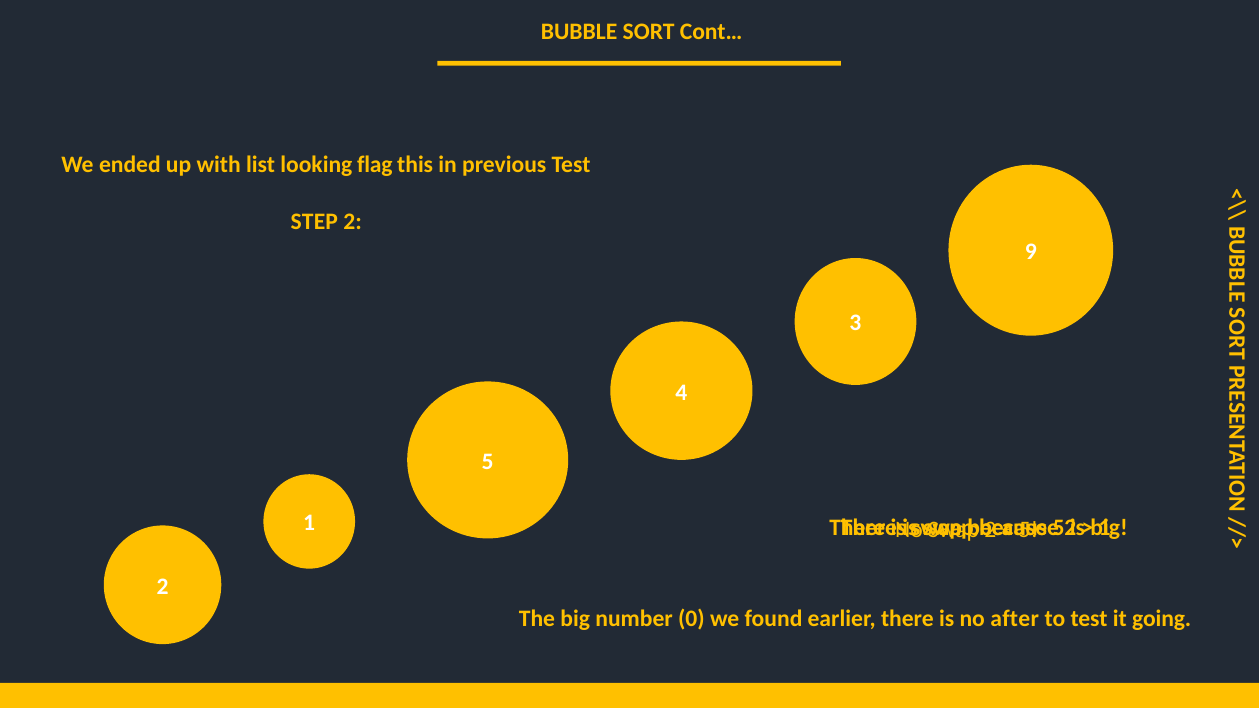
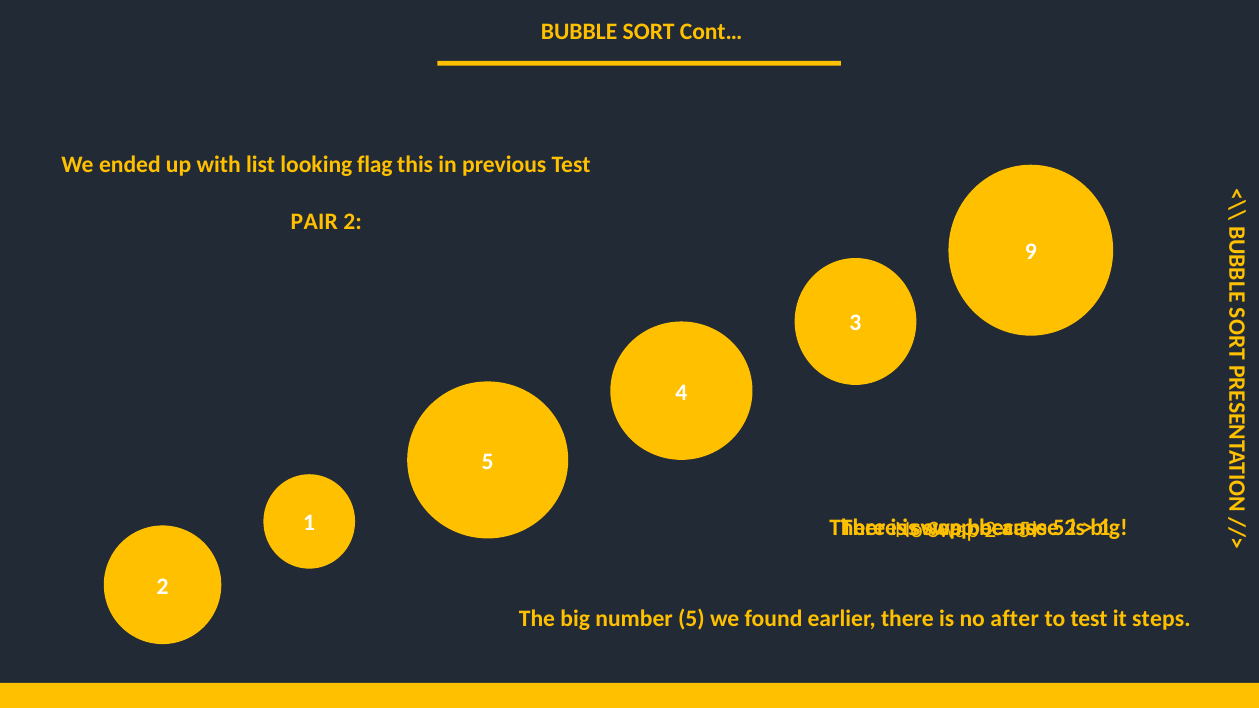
STEP: STEP -> PAIR
number 0: 0 -> 5
going: going -> steps
